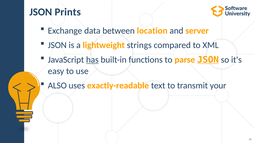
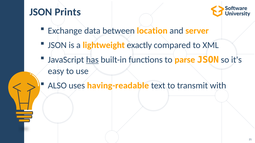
strings: strings -> exactly
JSON at (208, 60) underline: present -> none
exactly-readable: exactly-readable -> having-readable
your: your -> with
